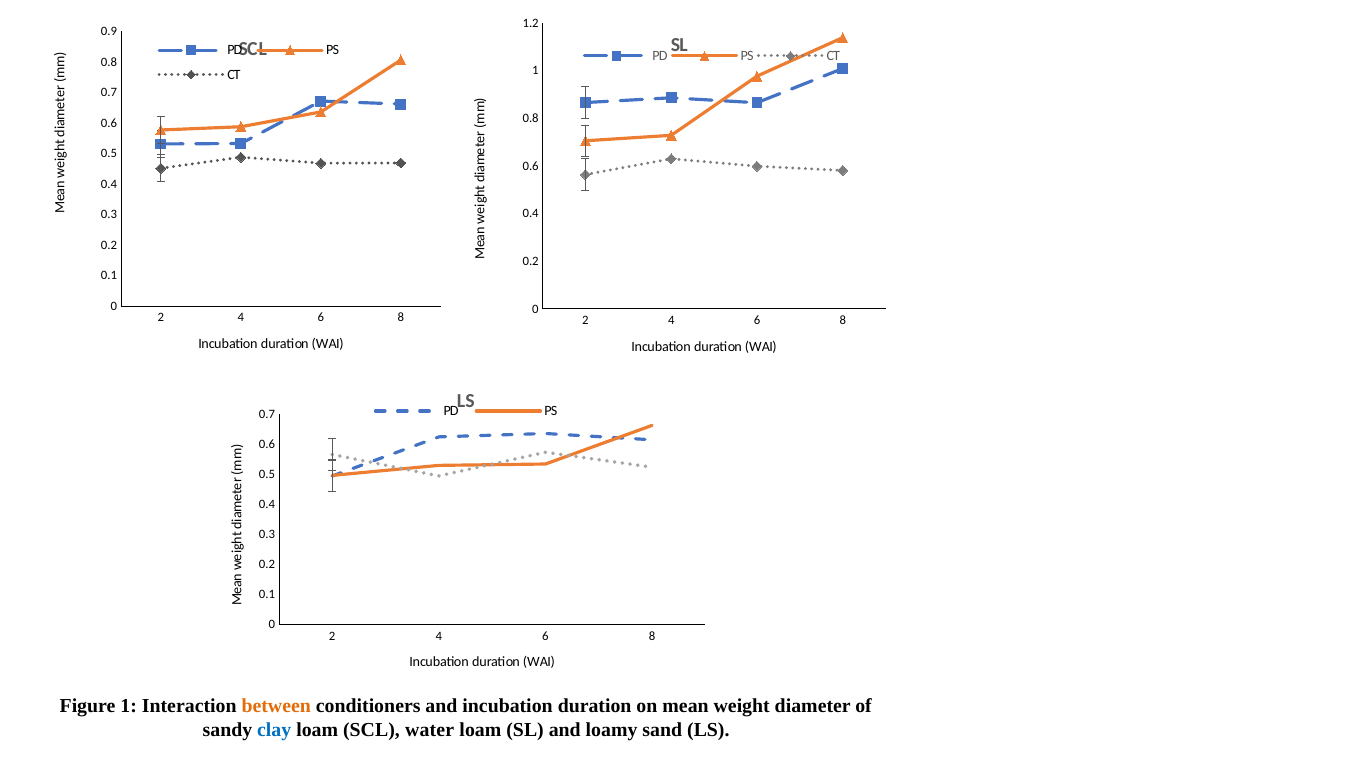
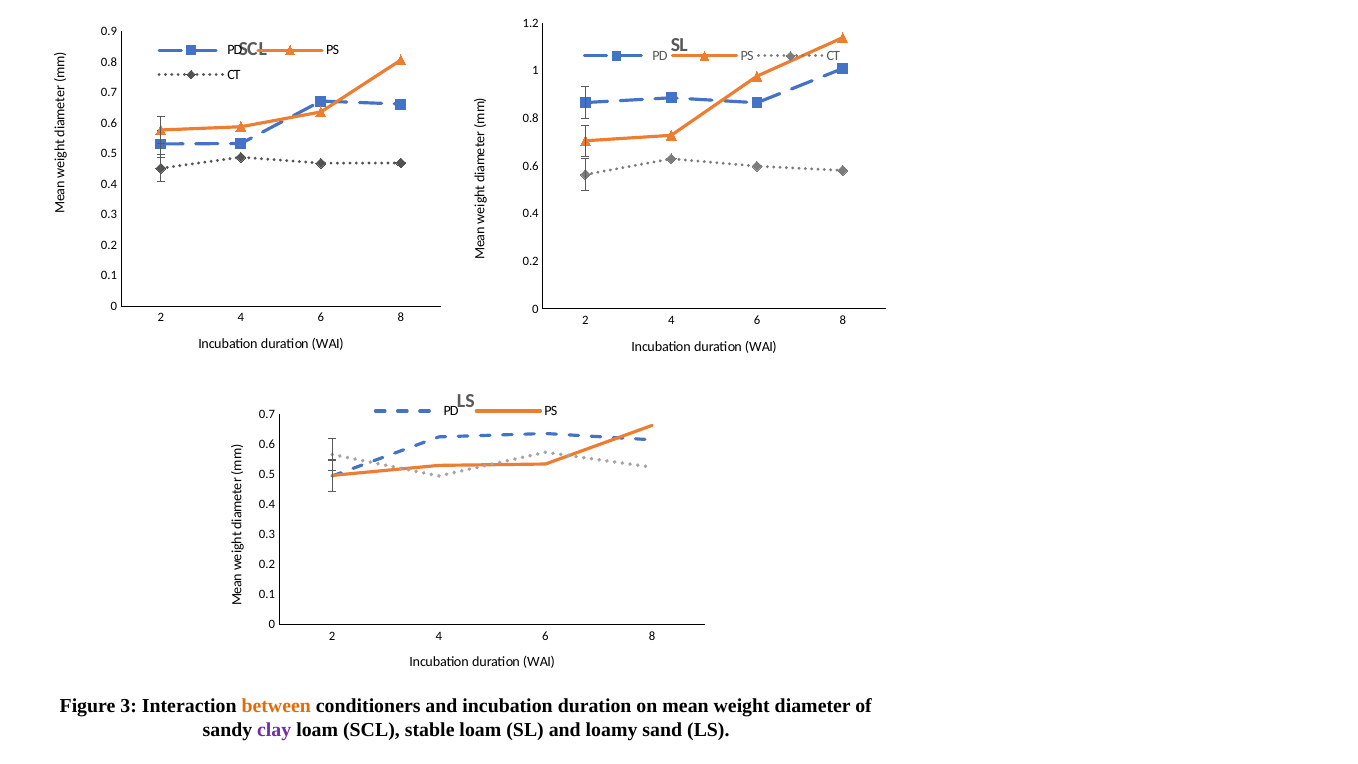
Figure 1: 1 -> 3
clay colour: blue -> purple
water: water -> stable
